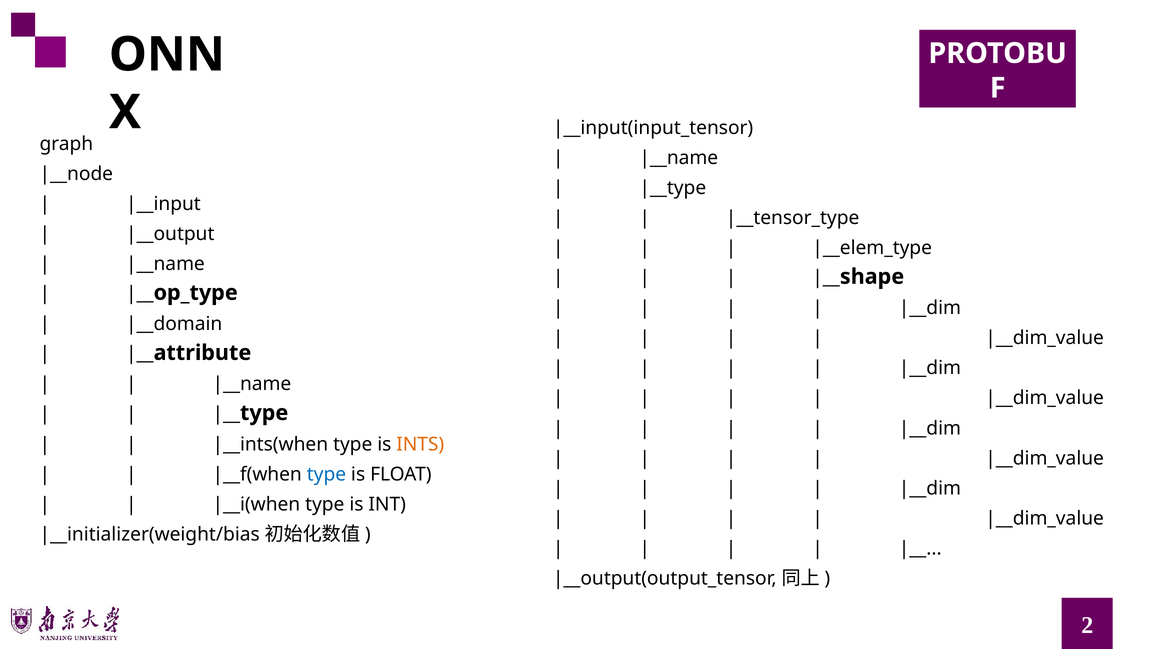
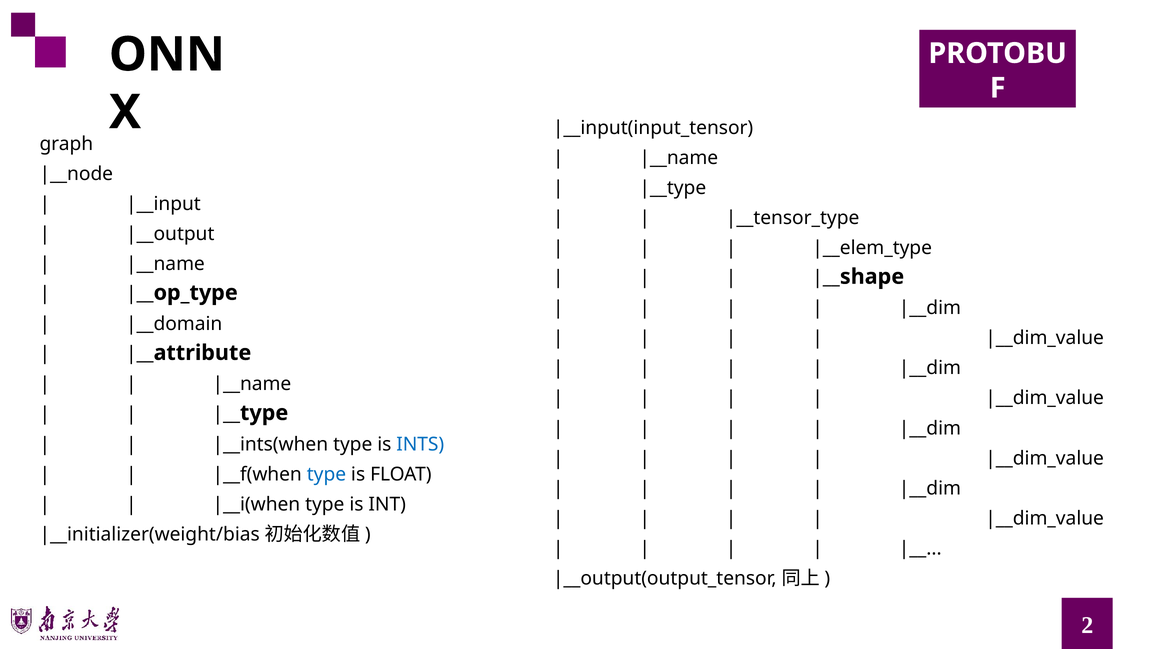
INTS colour: orange -> blue
